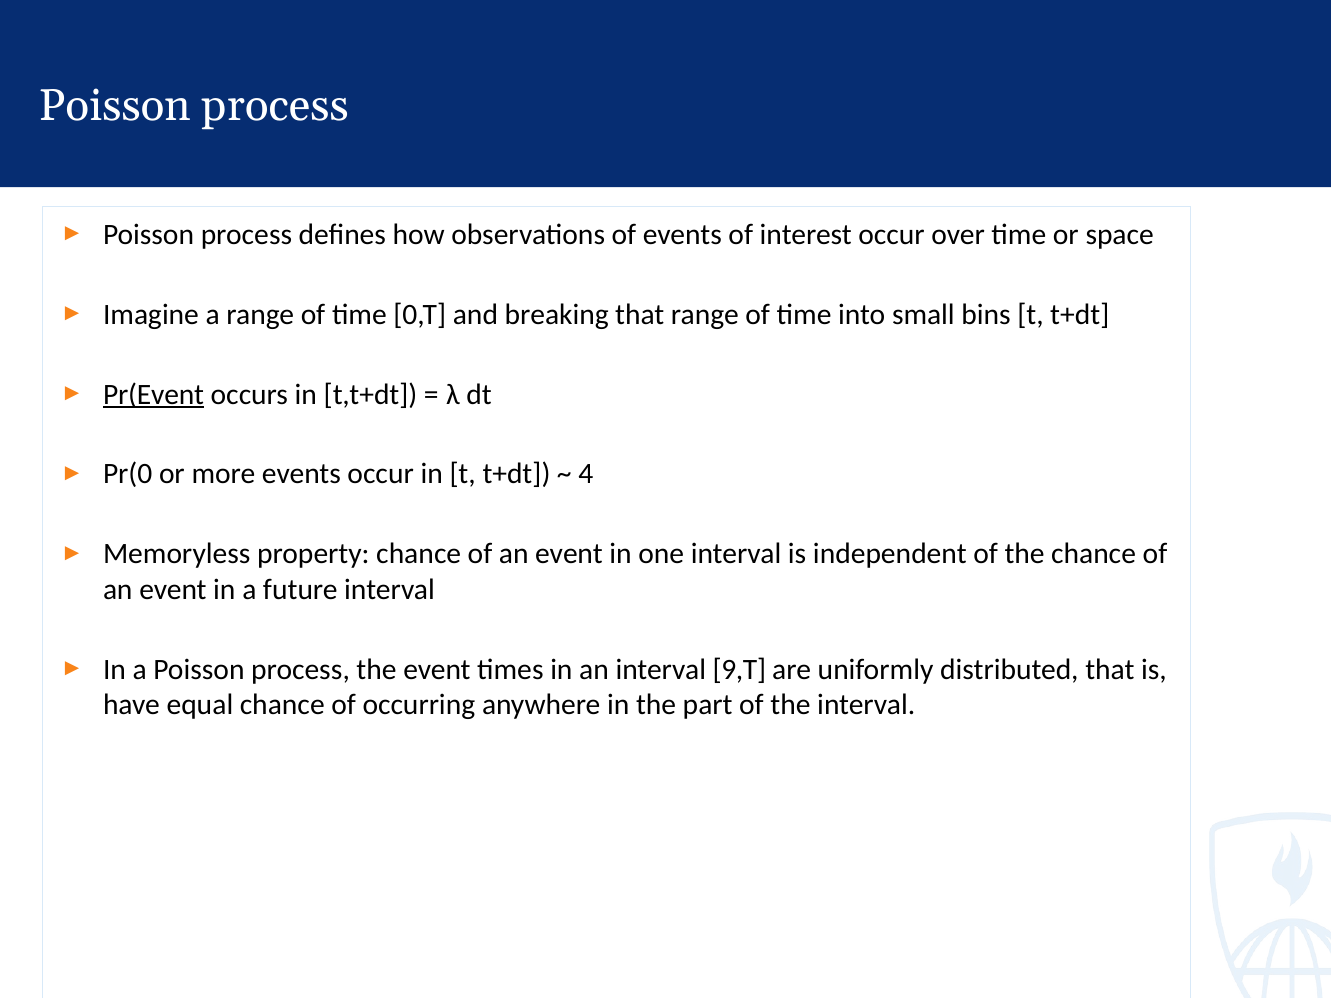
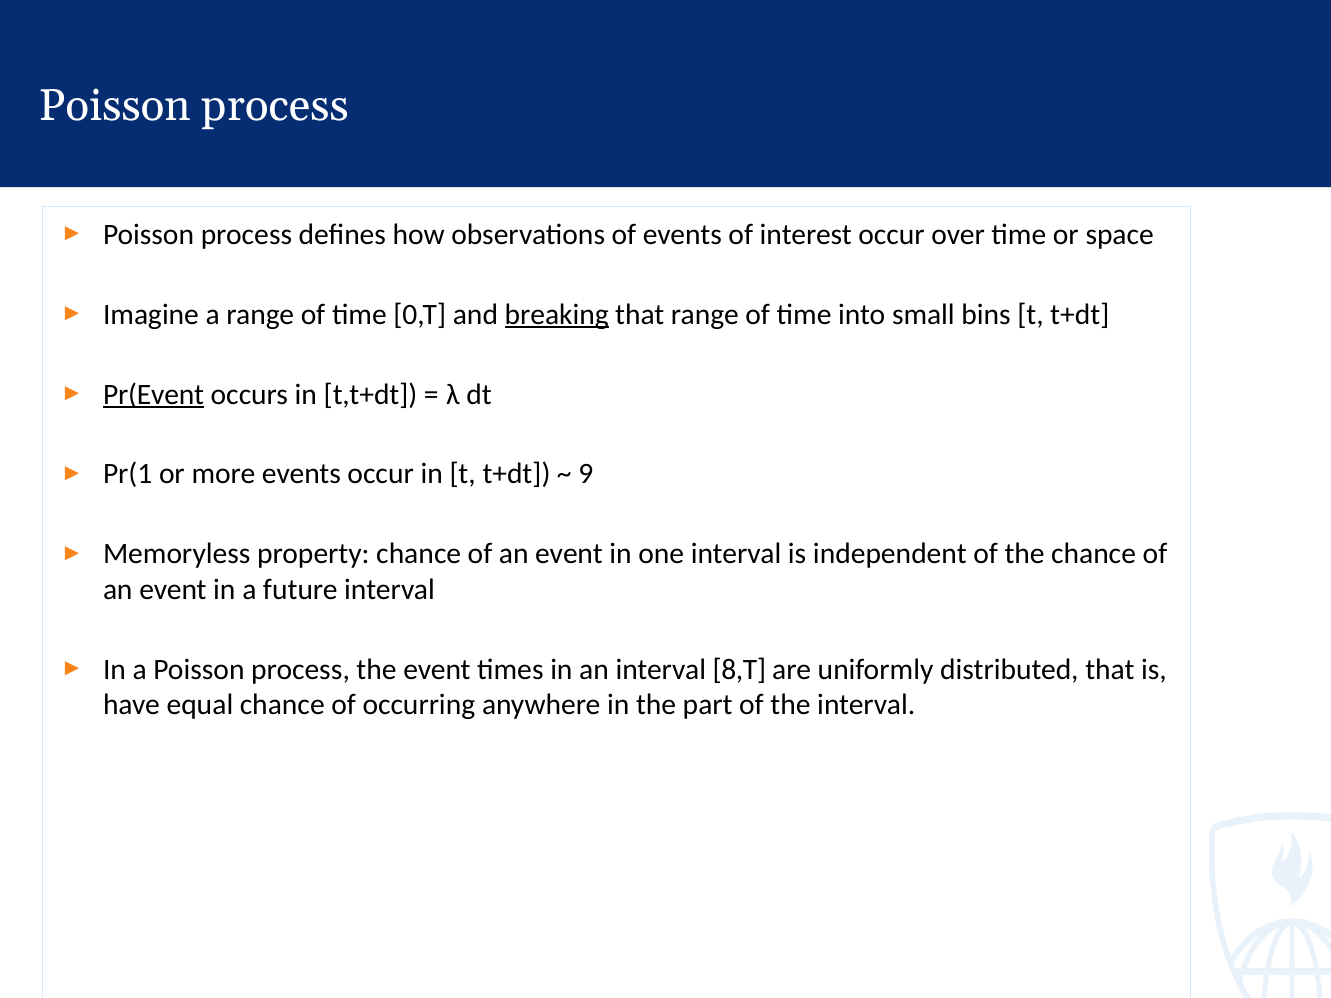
breaking underline: none -> present
Pr(0: Pr(0 -> Pr(1
4: 4 -> 9
9,T: 9,T -> 8,T
